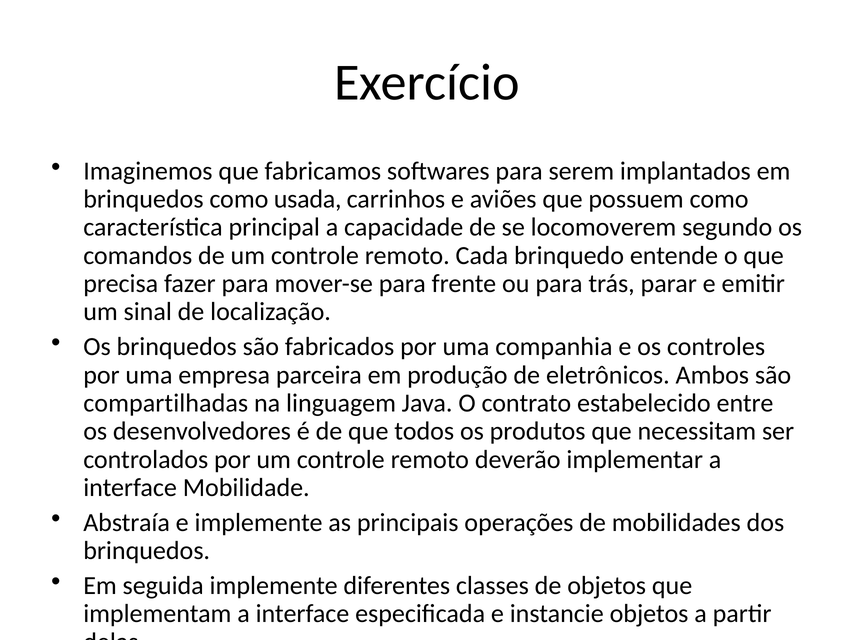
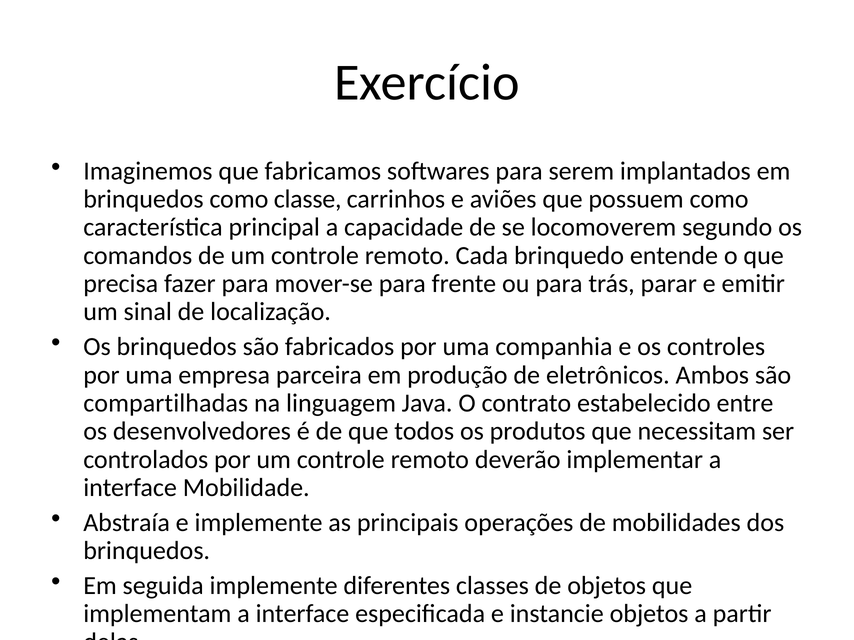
usada: usada -> classe
